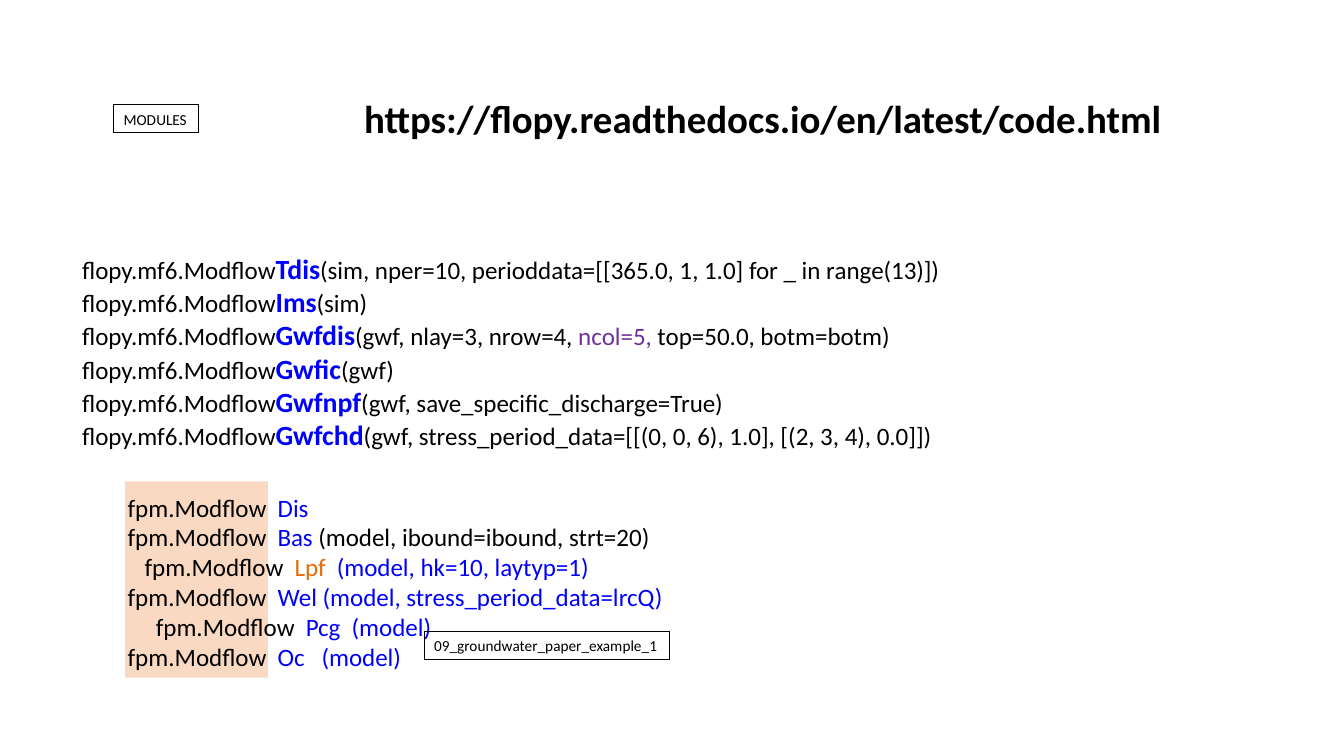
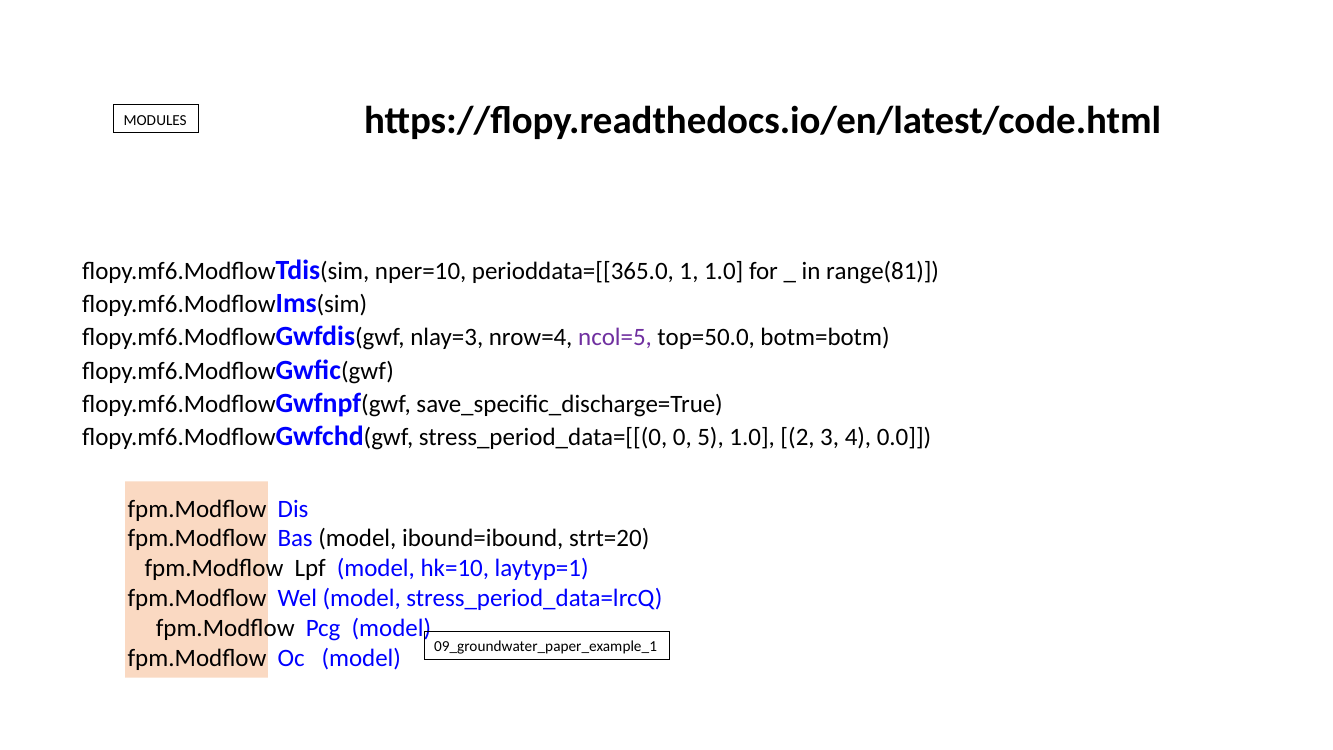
range(13: range(13 -> range(81
6: 6 -> 5
Lpf colour: orange -> black
